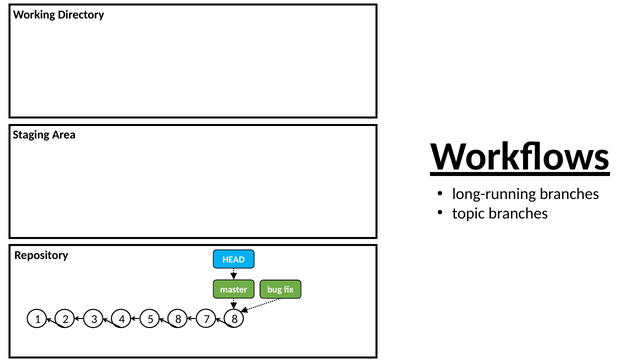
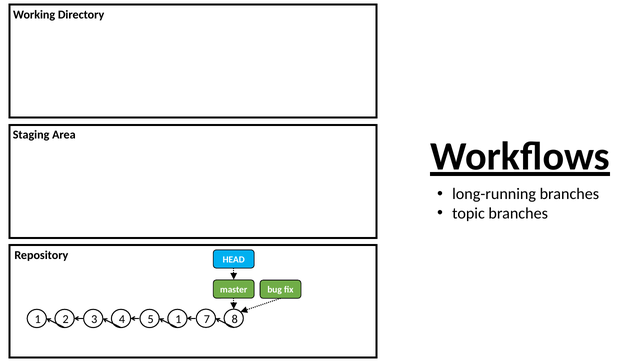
5 8: 8 -> 1
